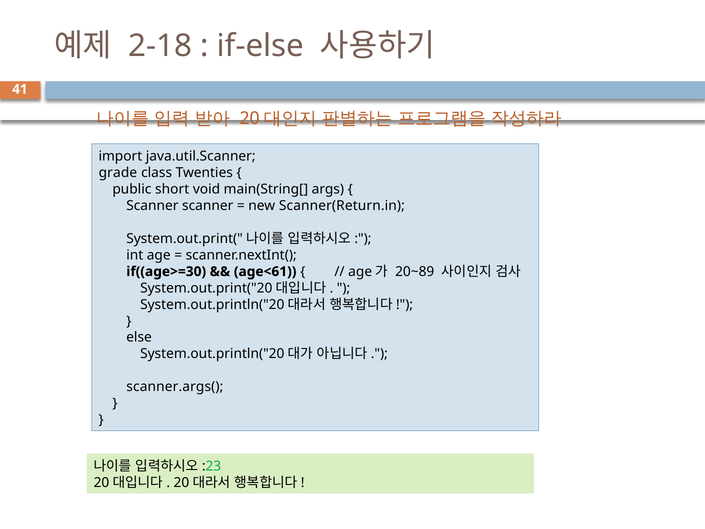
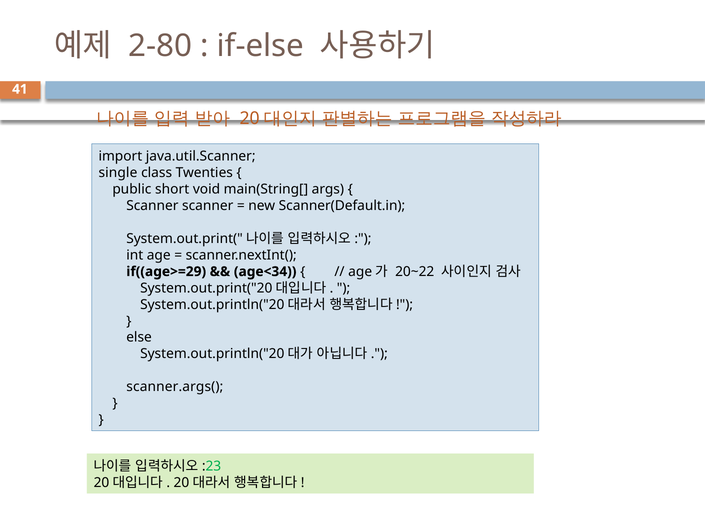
2-18: 2-18 -> 2-80
grade: grade -> single
Scanner(Return.in: Scanner(Return.in -> Scanner(Default.in
if((age>=30: if((age>=30 -> if((age>=29
age<61: age<61 -> age<34
20~89: 20~89 -> 20~22
